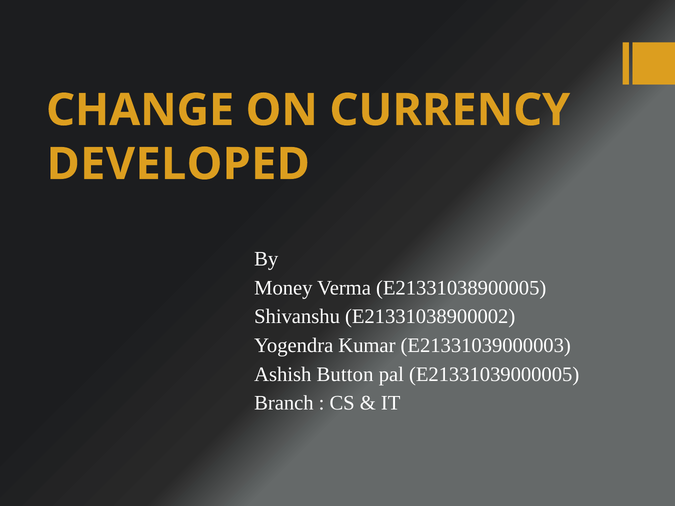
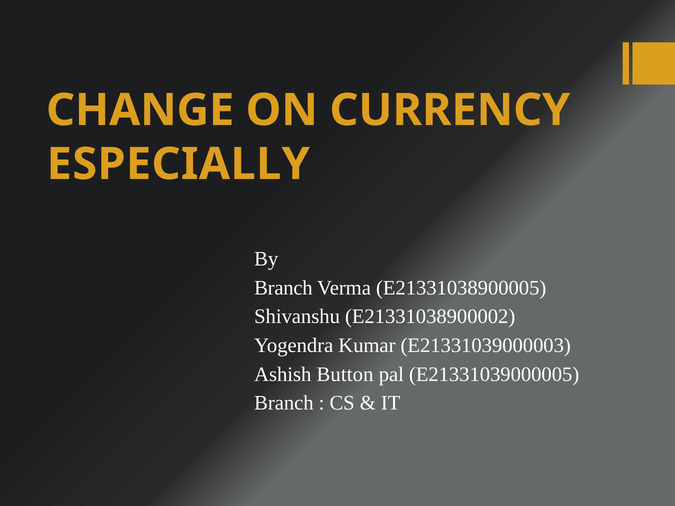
DEVELOPED: DEVELOPED -> ESPECIALLY
Money at (283, 288): Money -> Branch
